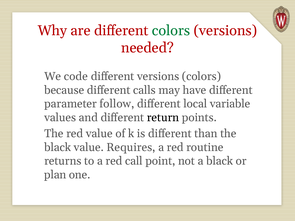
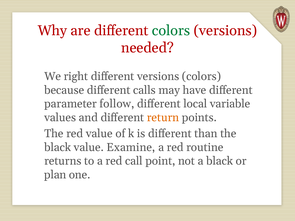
code: code -> right
return colour: black -> orange
Requires: Requires -> Examine
